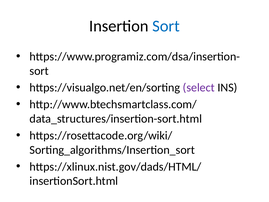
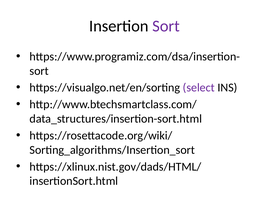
Sort at (166, 26) colour: blue -> purple
